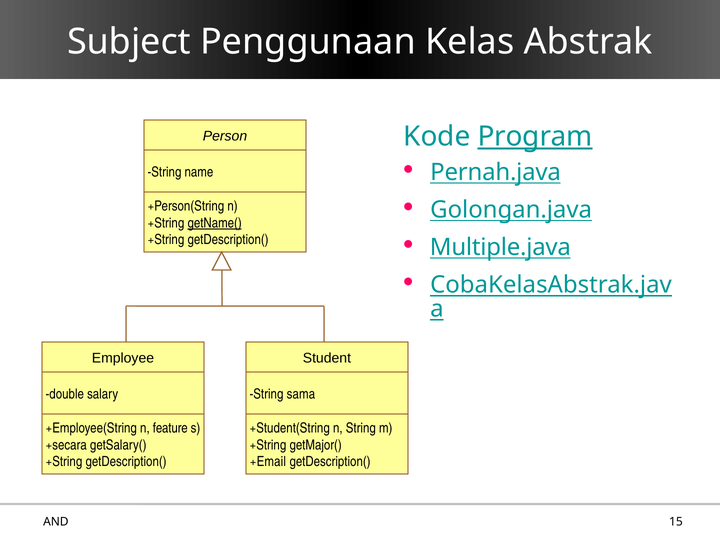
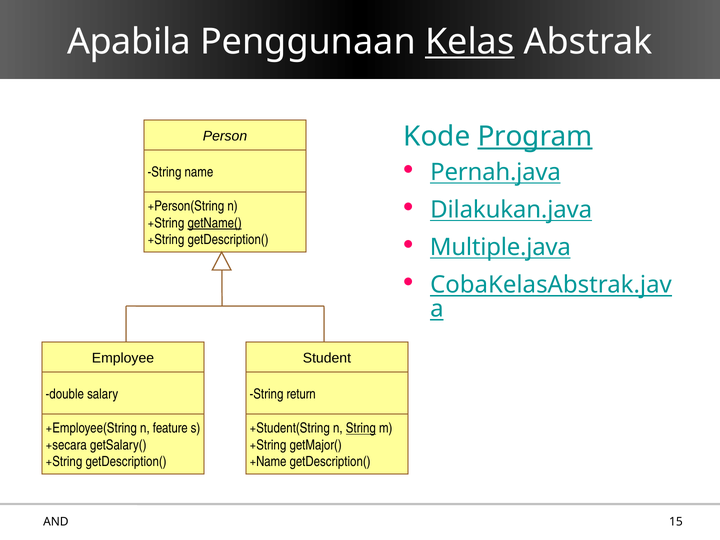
Subject: Subject -> Apabila
Kelas underline: none -> present
Golongan.java: Golongan.java -> Dilakukan.java
sama: sama -> return
String at (361, 428) underline: none -> present
+Email: +Email -> +Name
